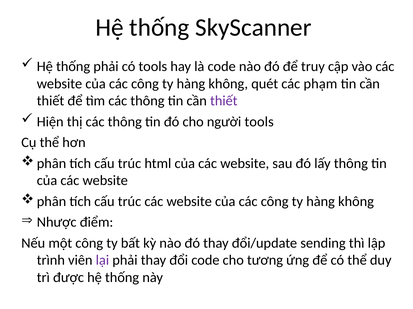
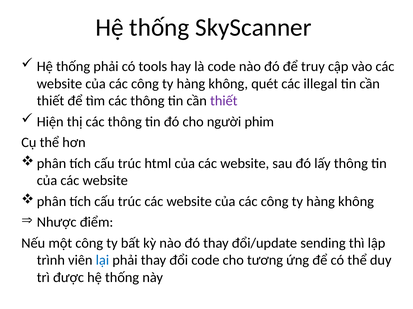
phạm: phạm -> illegal
người tools: tools -> phim
lại colour: purple -> blue
